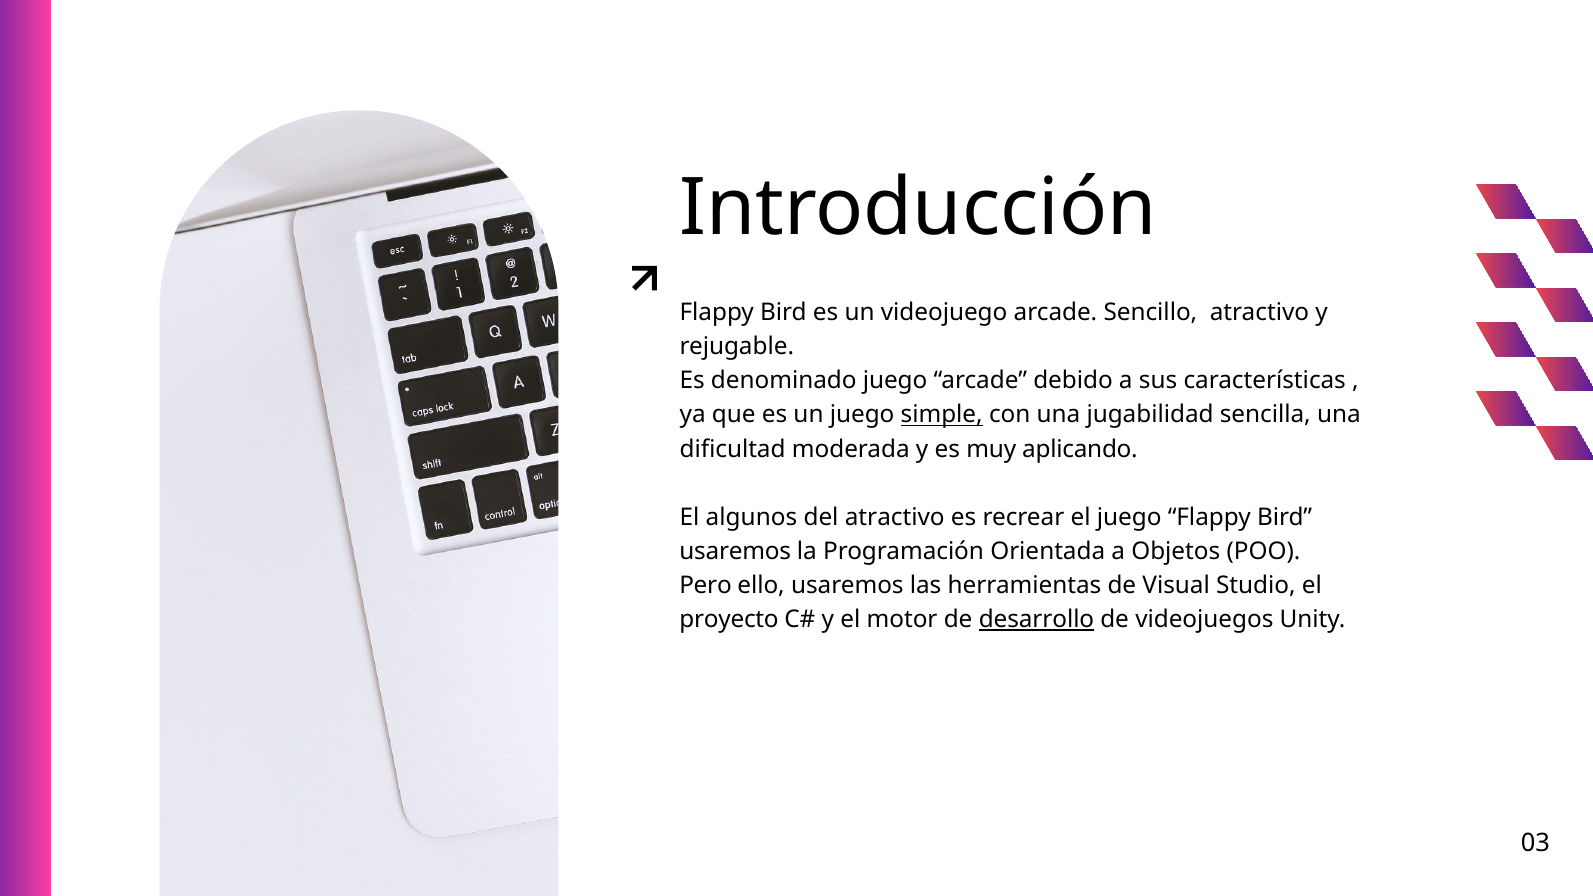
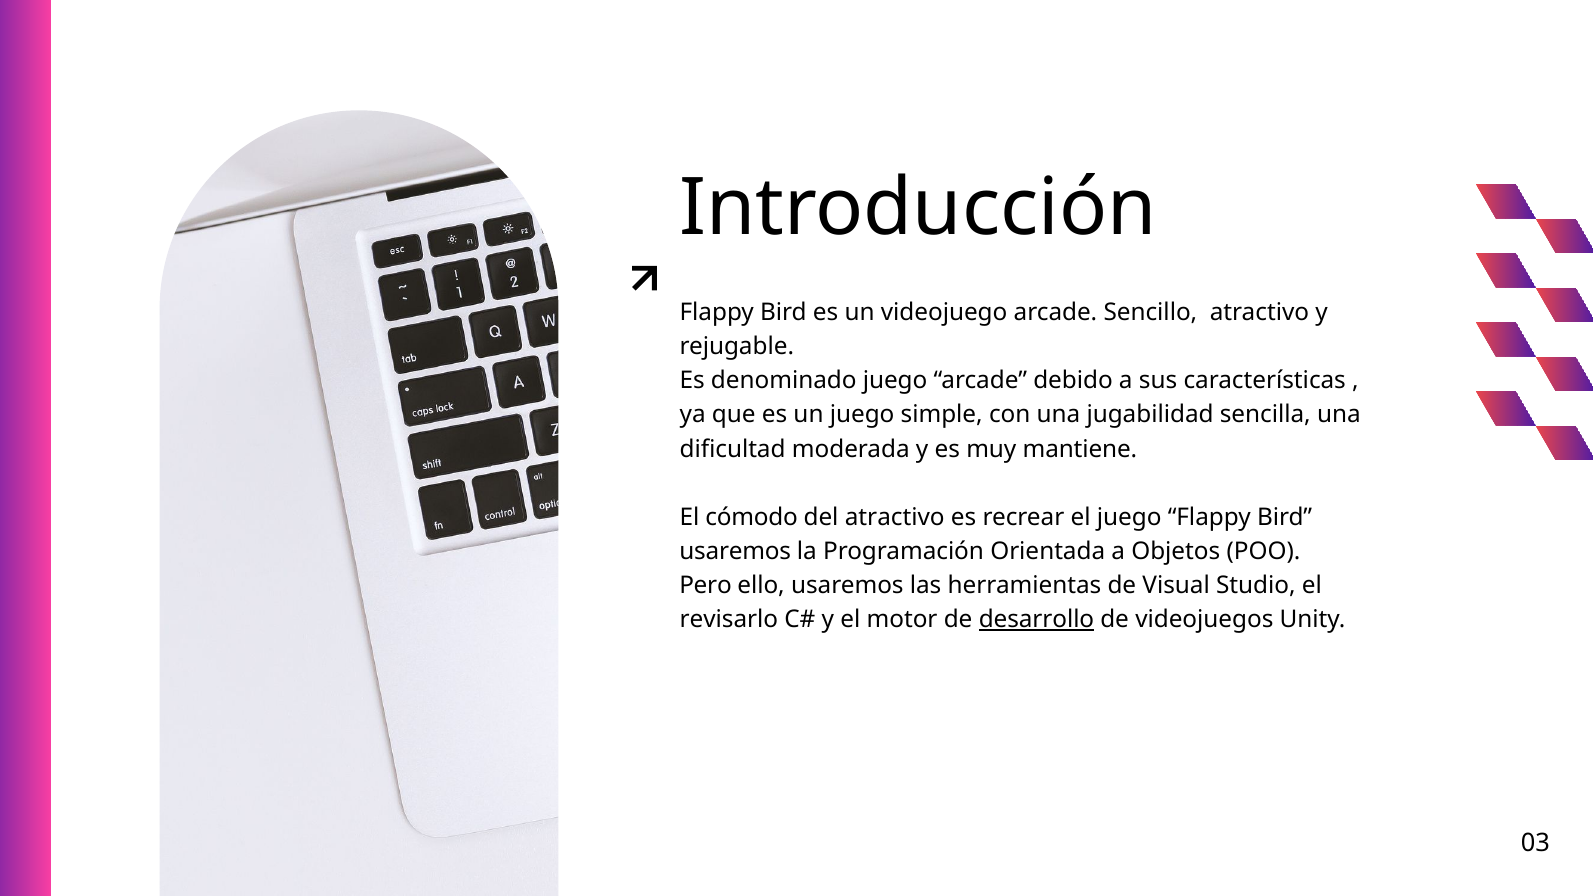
simple underline: present -> none
aplicando: aplicando -> mantiene
algunos: algunos -> cómodo
proyecto: proyecto -> revisarlo
